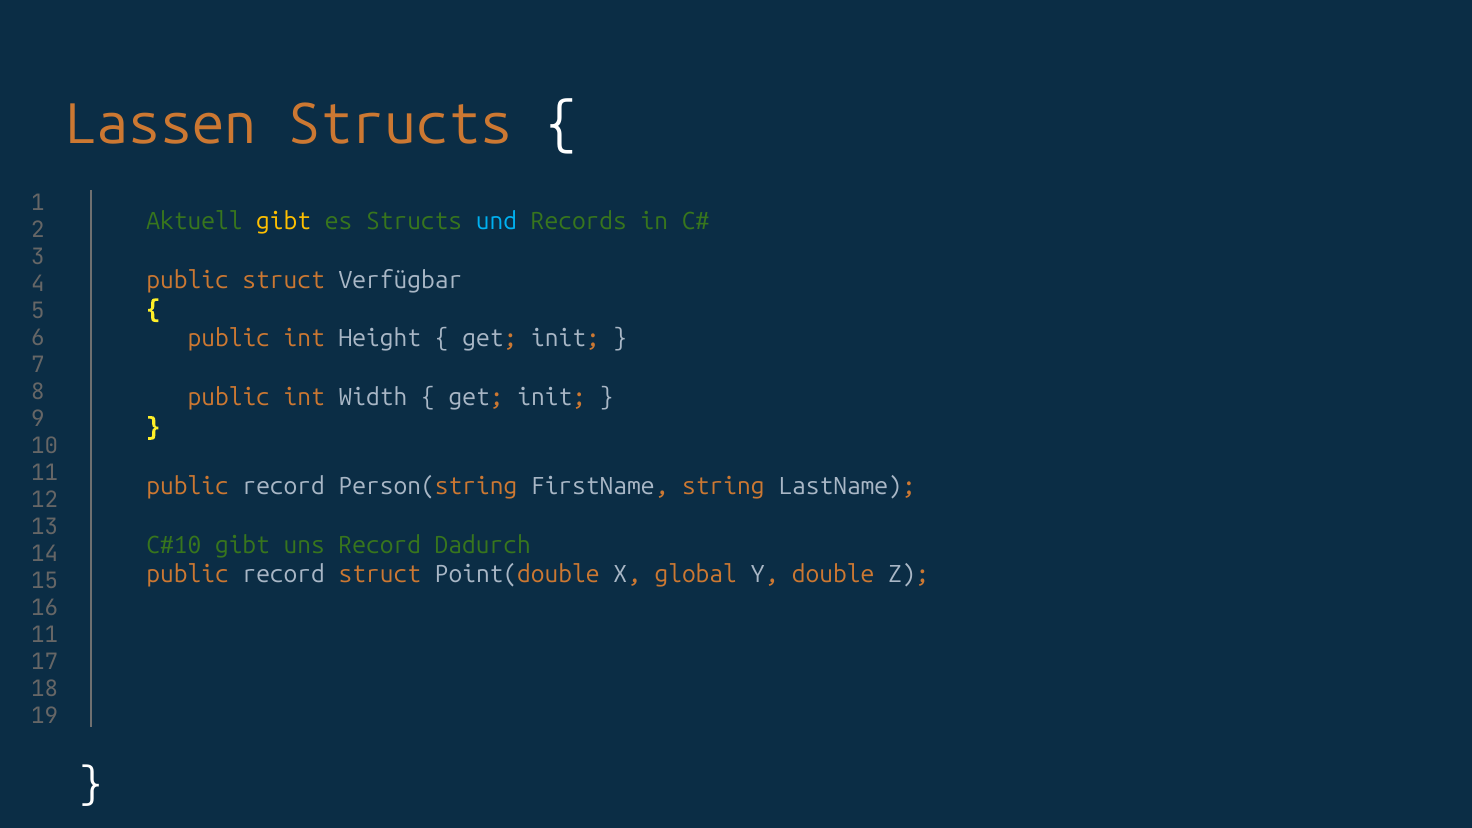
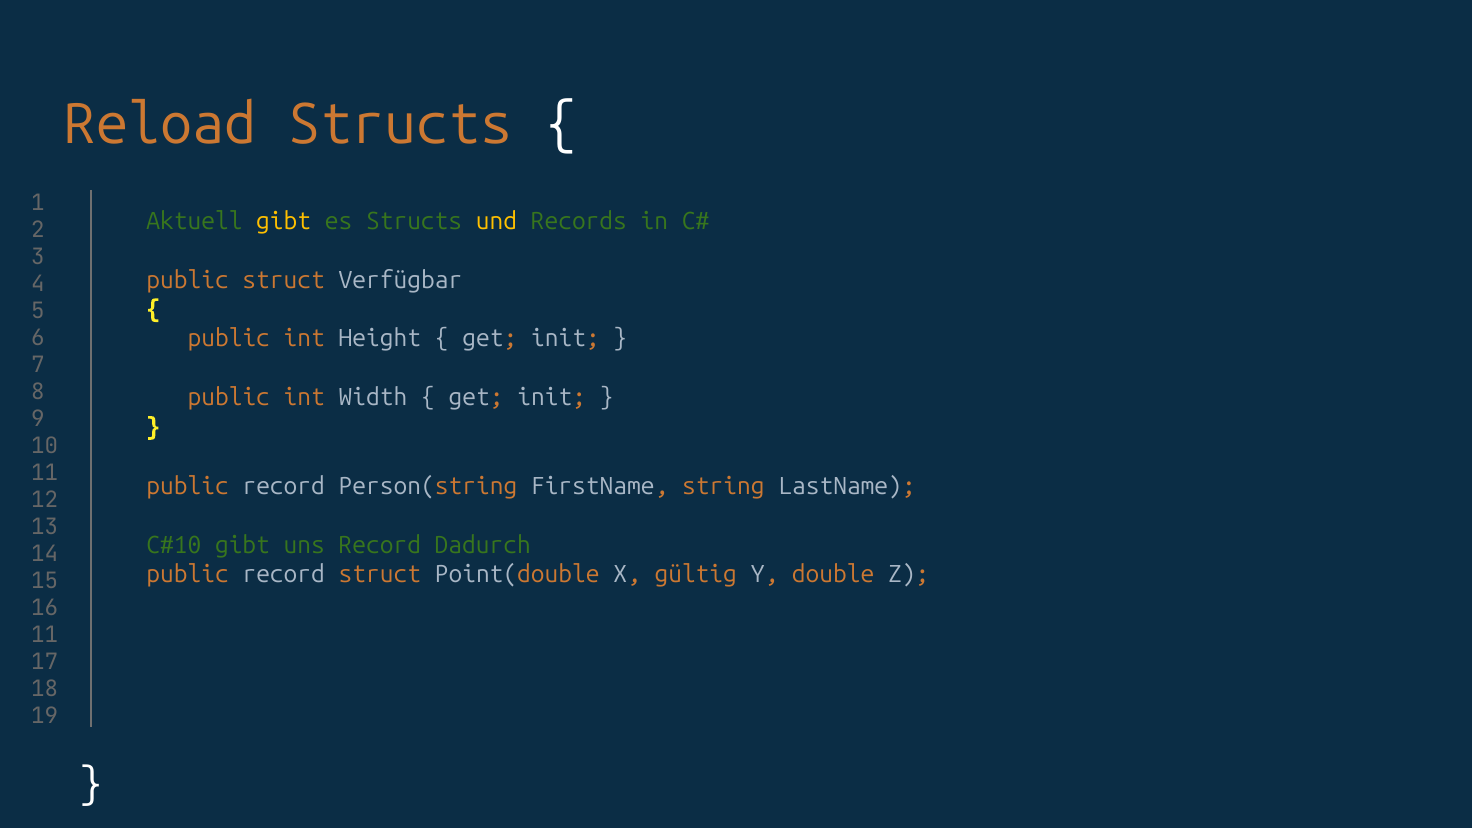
Lassen: Lassen -> Reload
und colour: light blue -> yellow
global: global -> gültig
